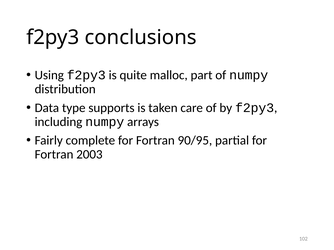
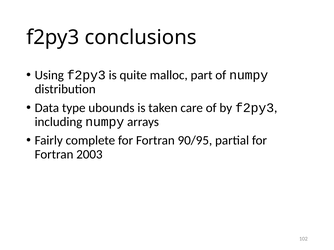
supports: supports -> ubounds
